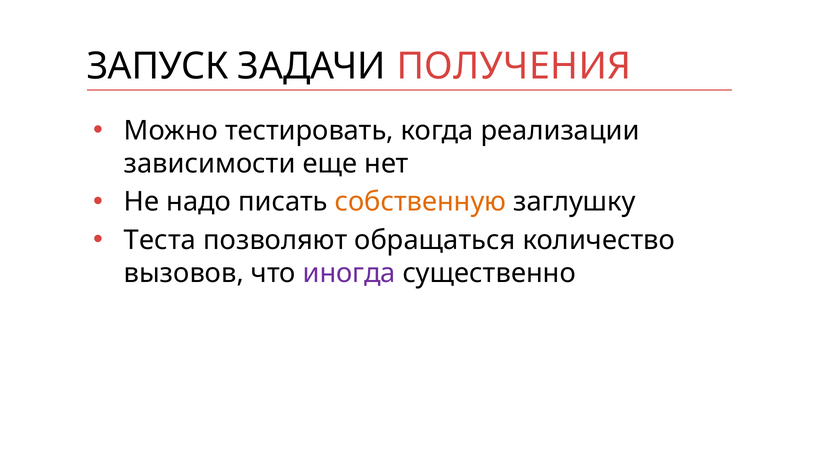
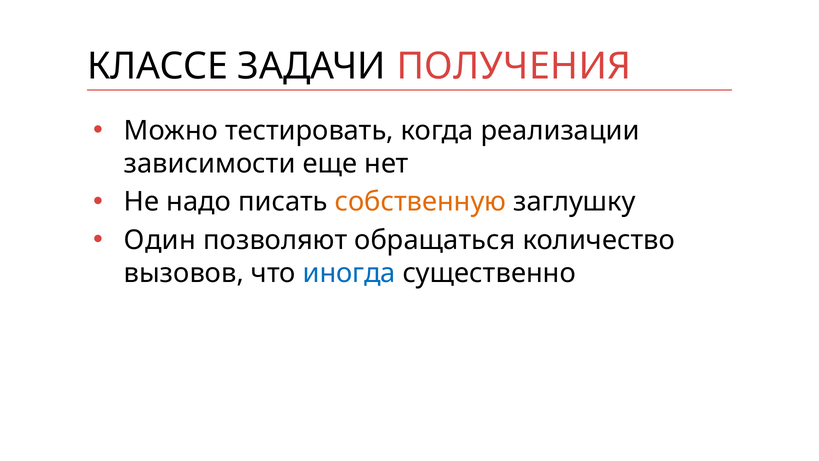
ЗАПУСК: ЗАПУСК -> КЛАССЕ
Теста: Теста -> Один
иногда colour: purple -> blue
